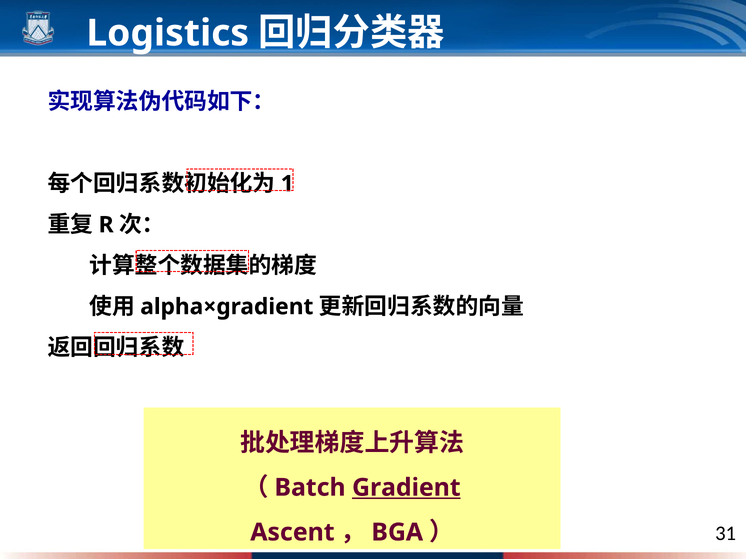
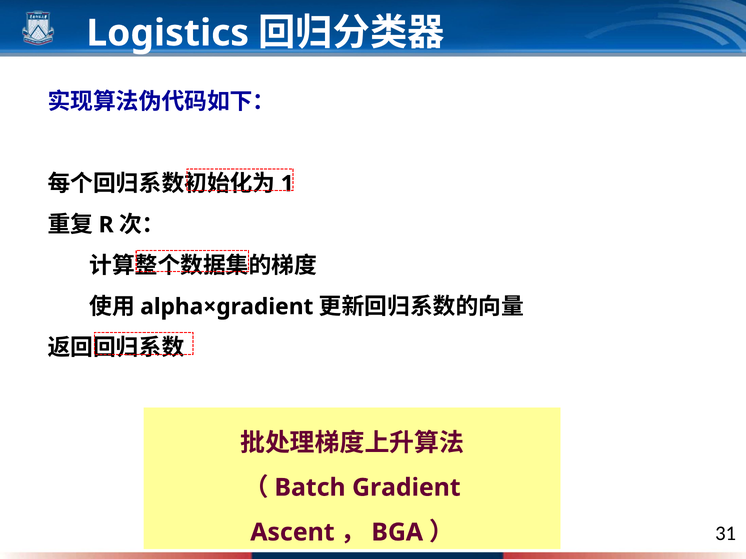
Gradient underline: present -> none
